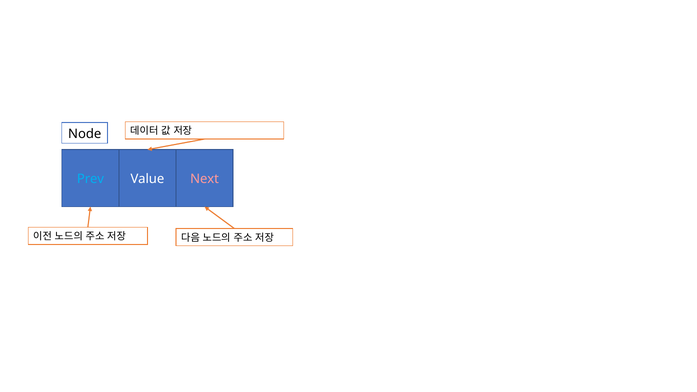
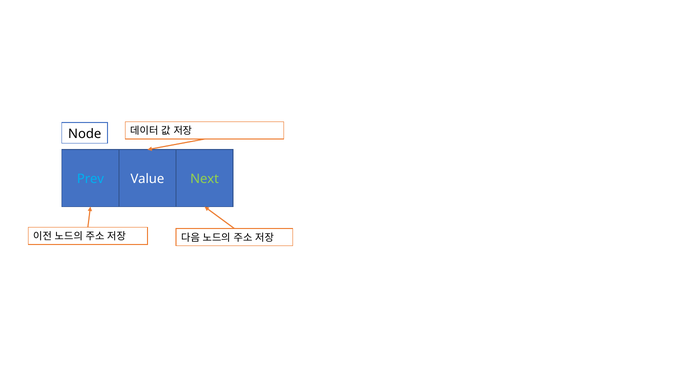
Next colour: pink -> light green
